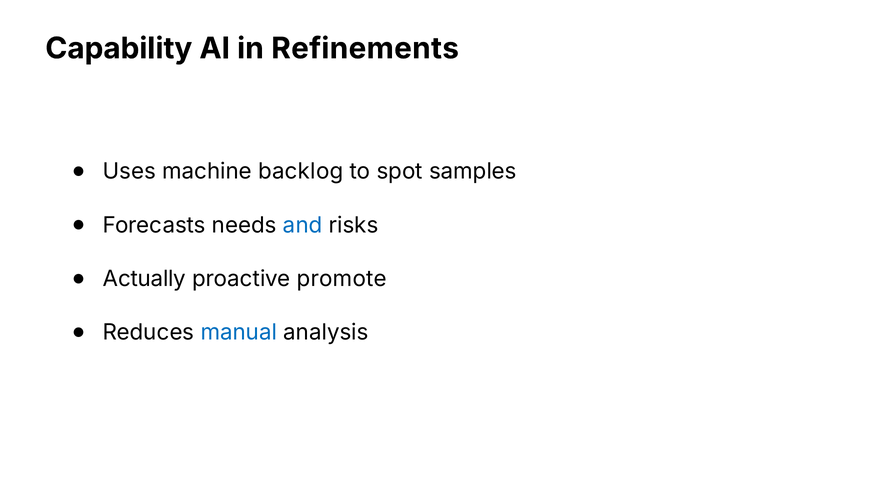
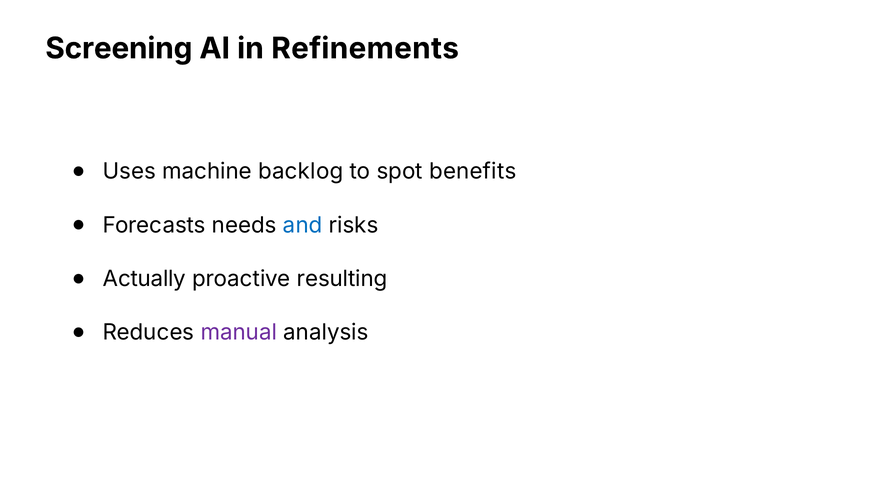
Capability: Capability -> Screening
samples: samples -> benefits
promote: promote -> resulting
manual colour: blue -> purple
